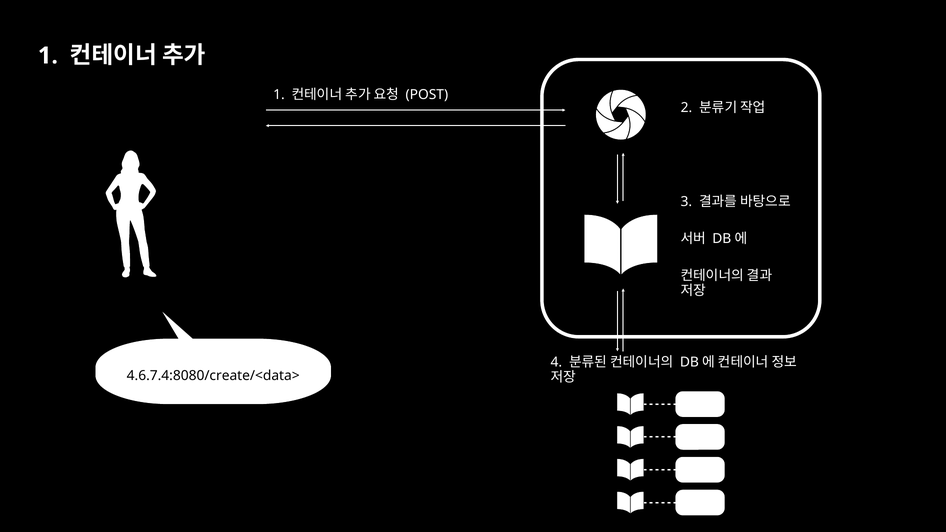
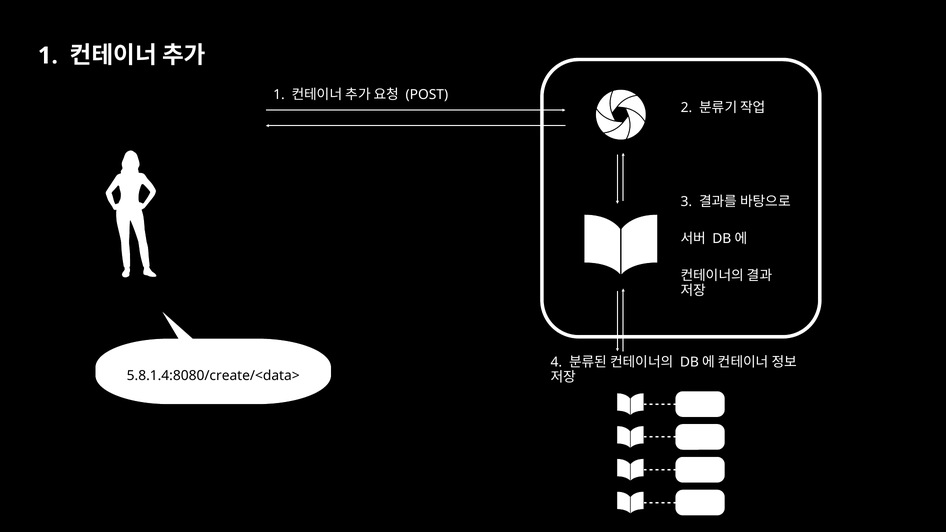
4.6.7.4:8080/create/<data>: 4.6.7.4:8080/create/<data> -> 5.8.1.4:8080/create/<data>
